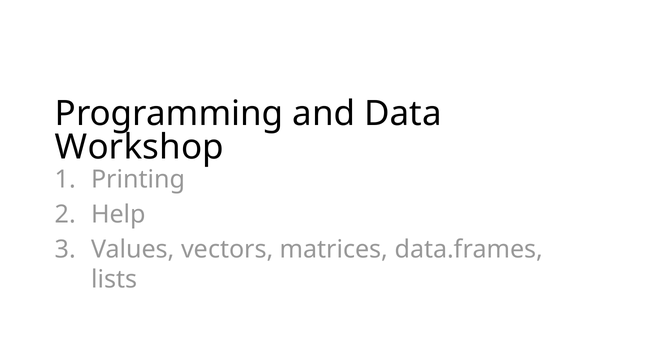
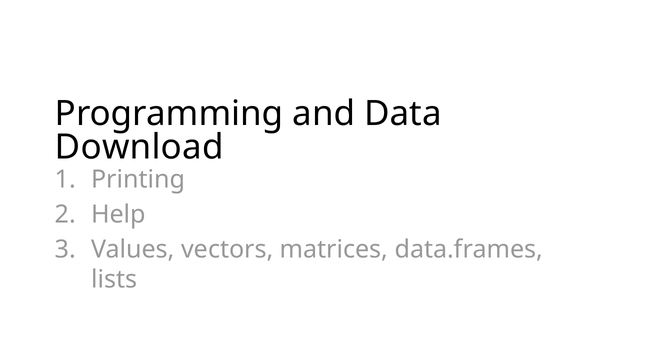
Workshop: Workshop -> Download
